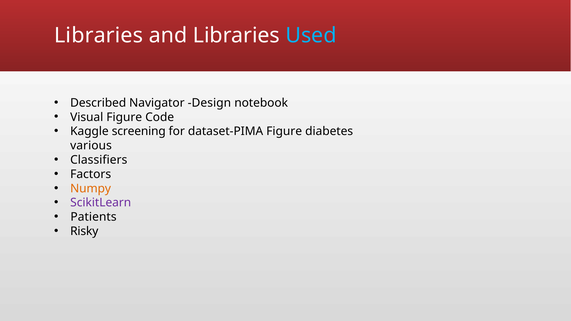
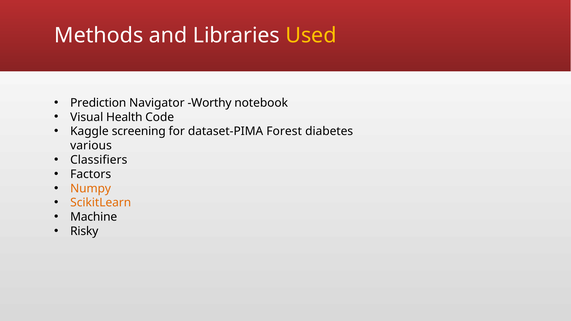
Libraries at (99, 36): Libraries -> Methods
Used colour: light blue -> yellow
Described: Described -> Prediction
Design: Design -> Worthy
Visual Figure: Figure -> Health
dataset-PIMA Figure: Figure -> Forest
ScikitLearn colour: purple -> orange
Patients: Patients -> Machine
